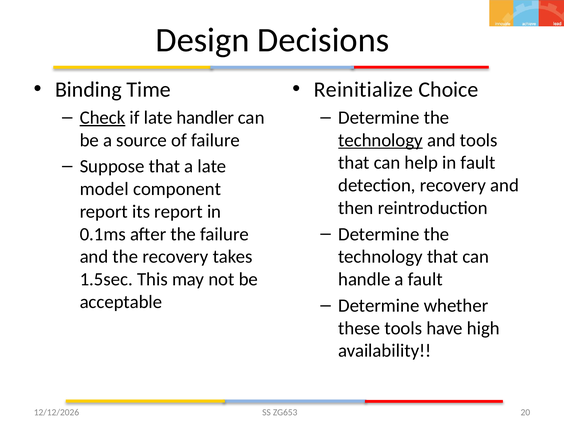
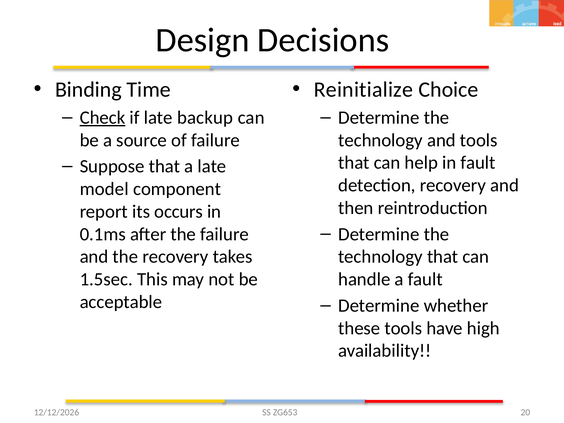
handler: handler -> backup
technology at (380, 140) underline: present -> none
its report: report -> occurs
